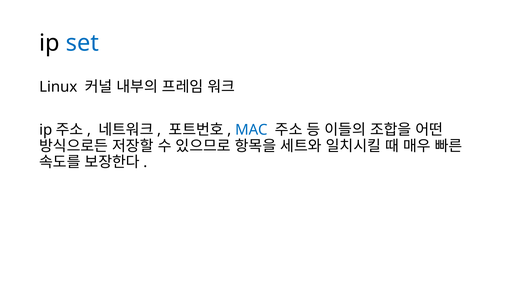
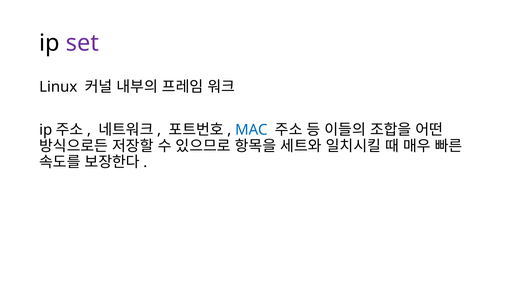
set colour: blue -> purple
